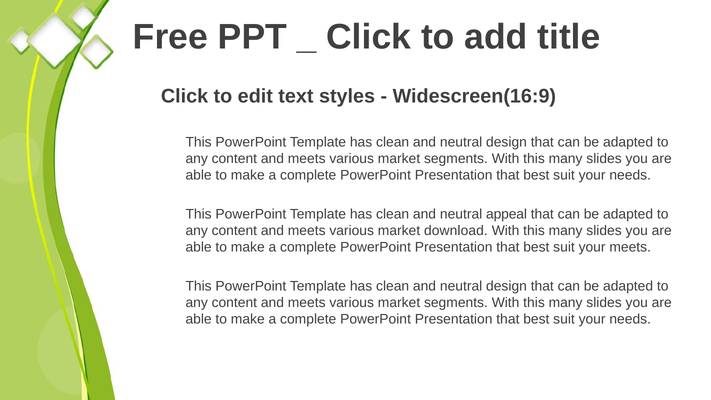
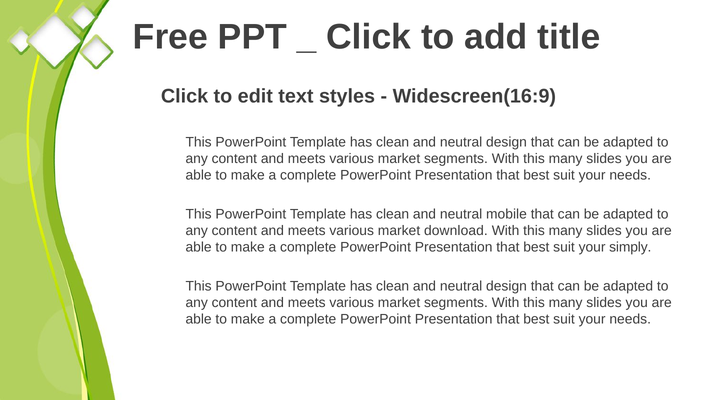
appeal: appeal -> mobile
your meets: meets -> simply
